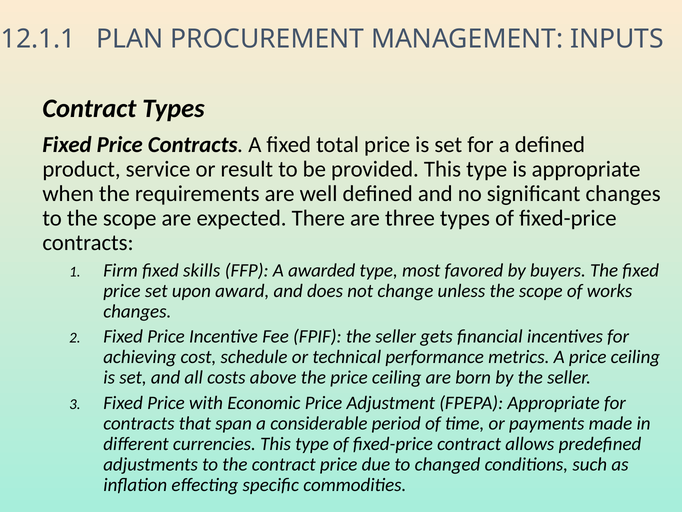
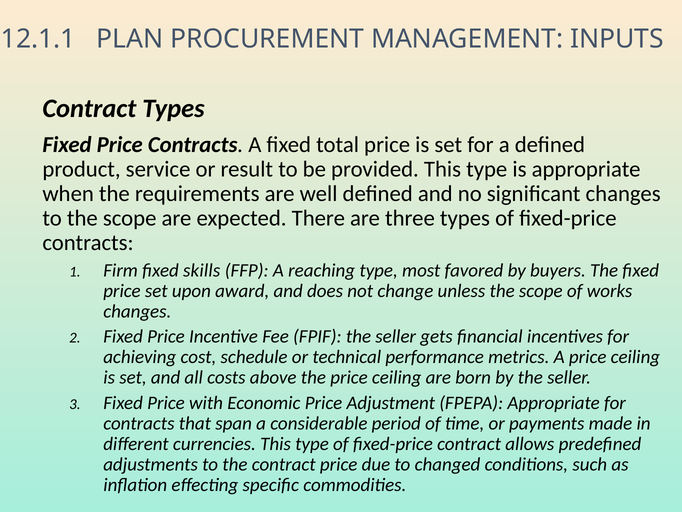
awarded: awarded -> reaching
